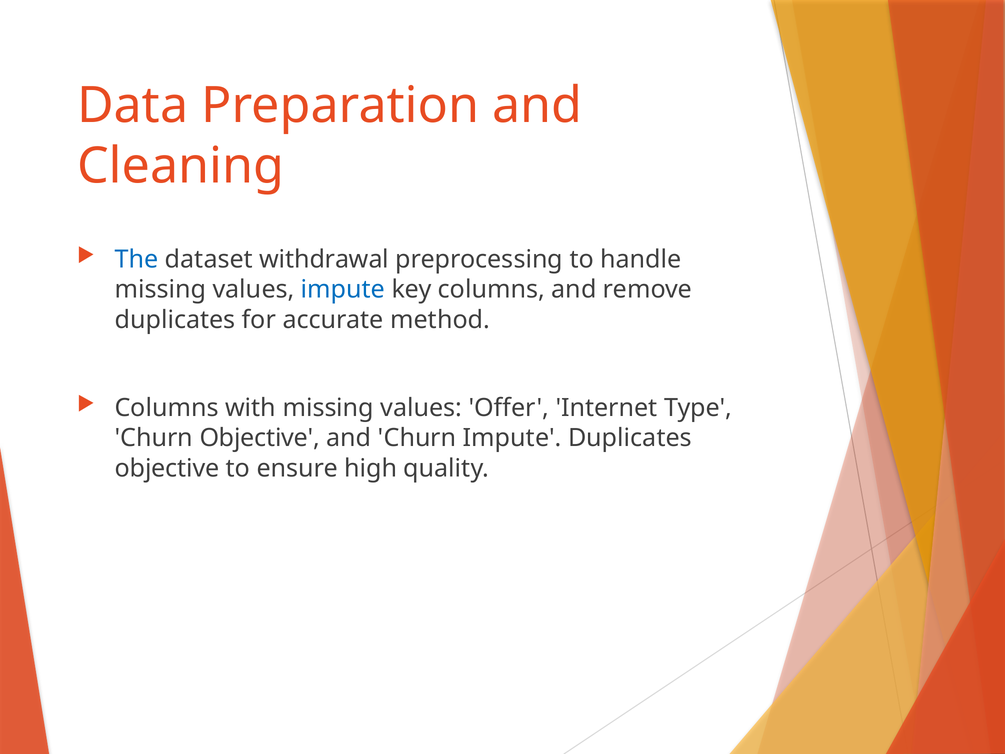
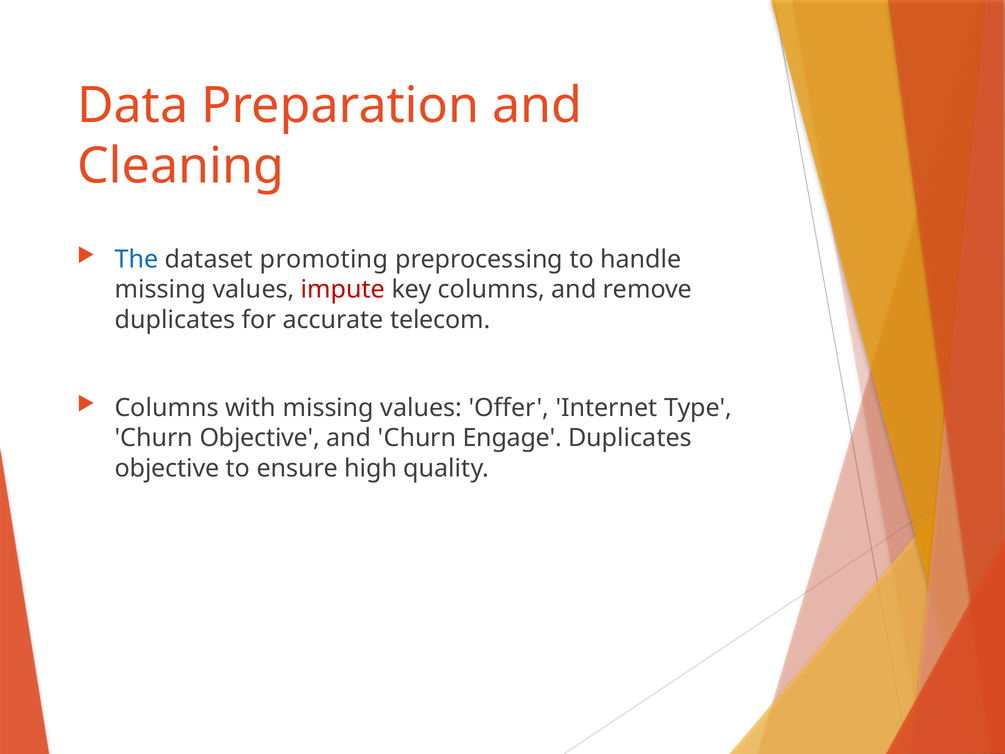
withdrawal: withdrawal -> promoting
impute at (343, 289) colour: blue -> red
method: method -> telecom
Churn Impute: Impute -> Engage
